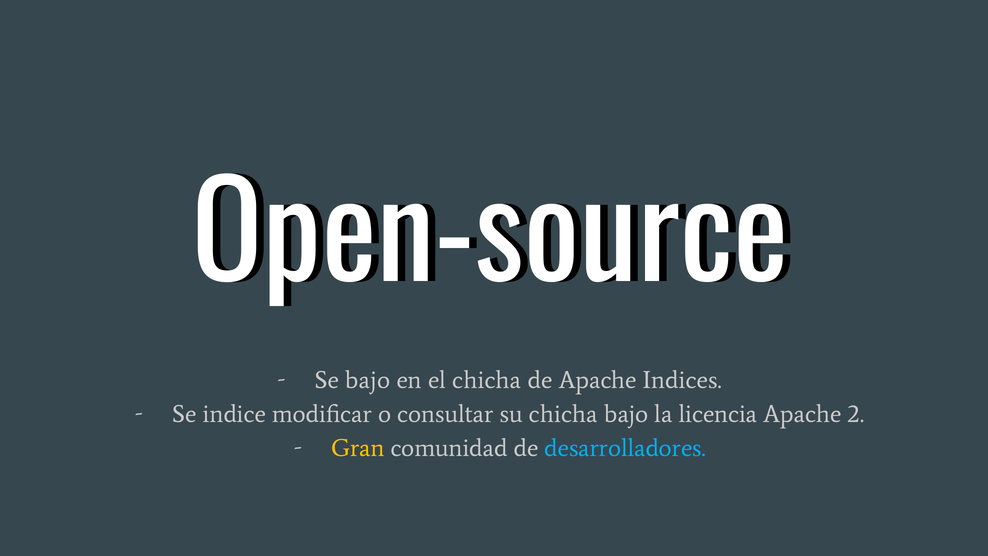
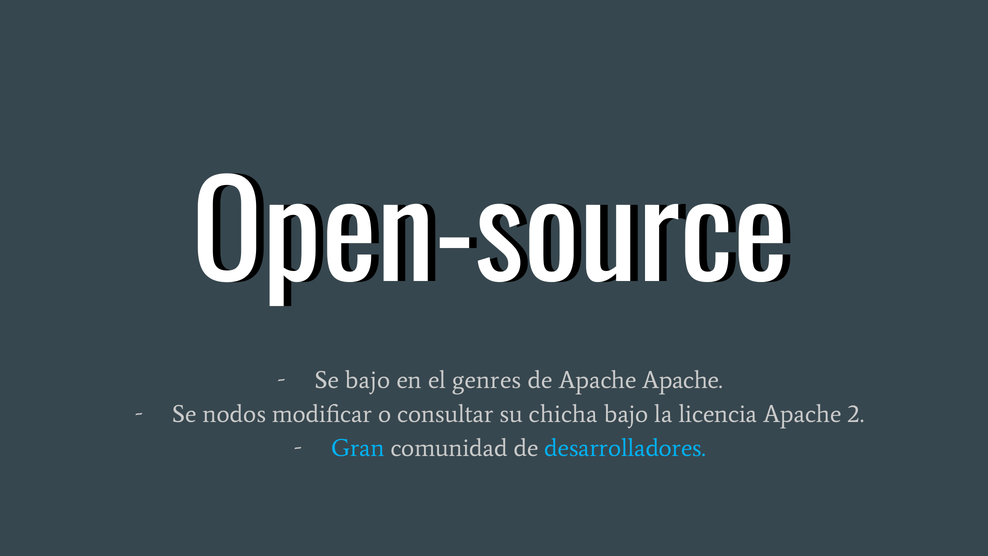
el chicha: chicha -> genres
Apache Indices: Indices -> Apache
indice: indice -> nodos
Gran colour: yellow -> light blue
